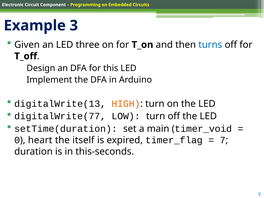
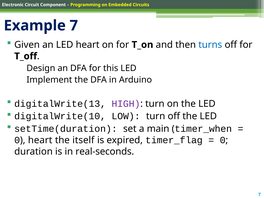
Example 3: 3 -> 7
LED three: three -> heart
HIGH colour: orange -> purple
digitalWrite(77: digitalWrite(77 -> digitalWrite(10
timer_void: timer_void -> timer_when
7 at (223, 140): 7 -> 0
this-seconds: this-seconds -> real-seconds
